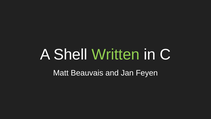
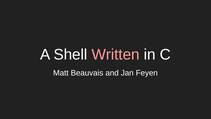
Written colour: light green -> pink
